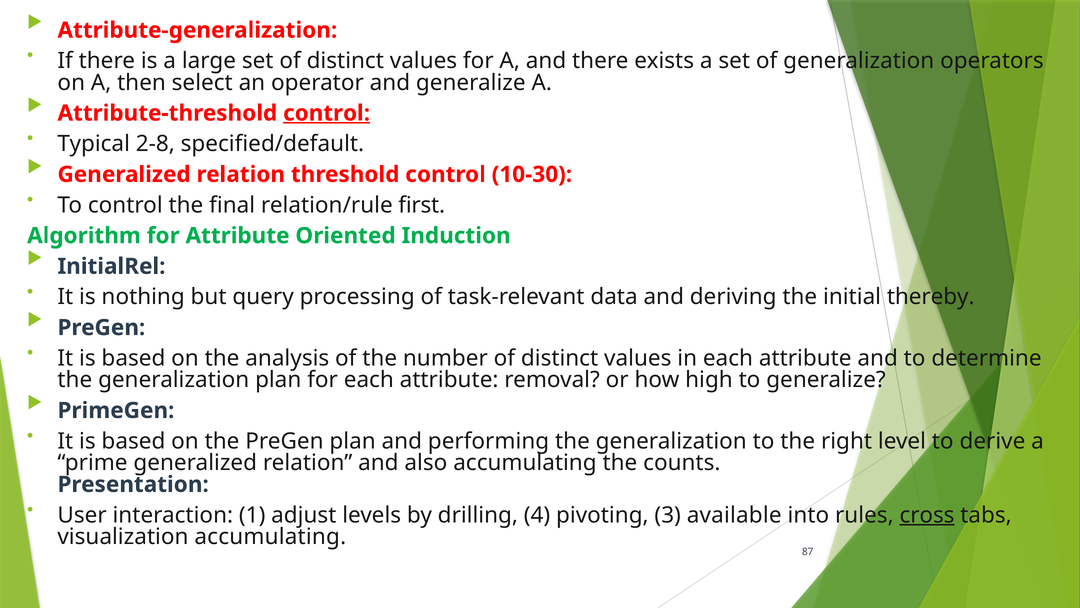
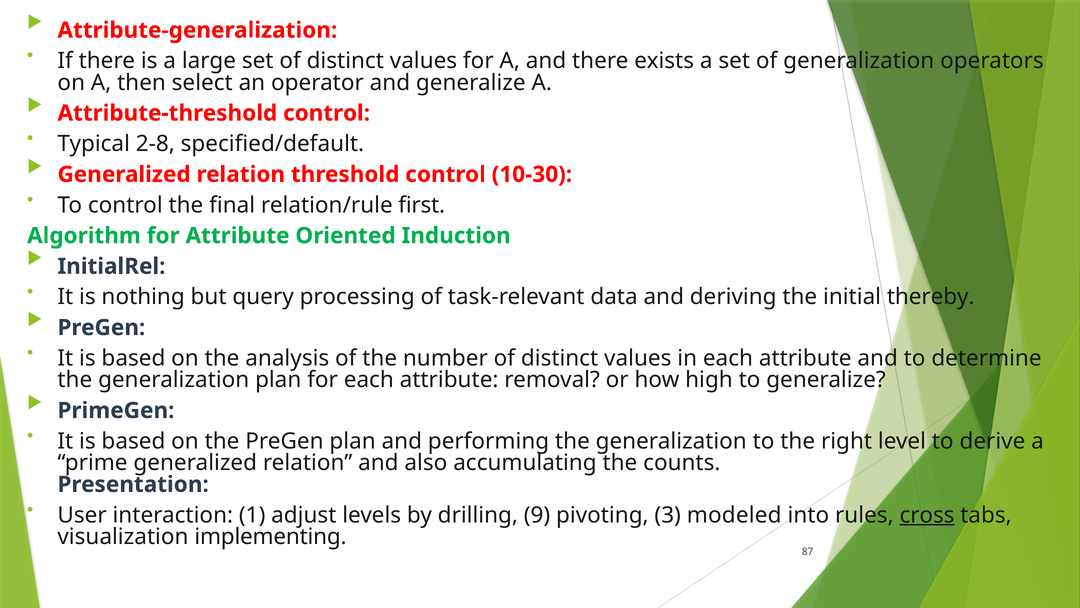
control at (327, 113) underline: present -> none
4: 4 -> 9
available: available -> modeled
visualization accumulating: accumulating -> implementing
